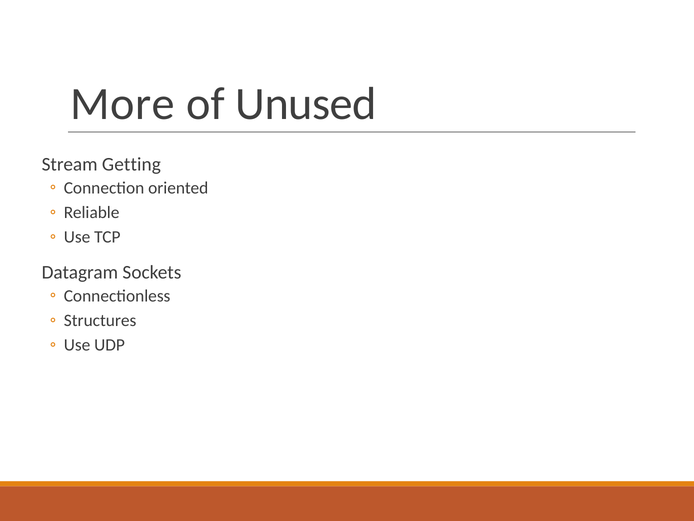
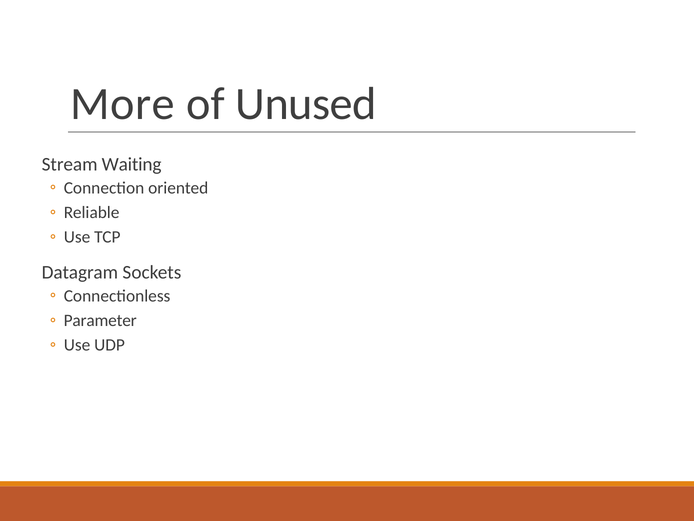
Getting: Getting -> Waiting
Structures: Structures -> Parameter
